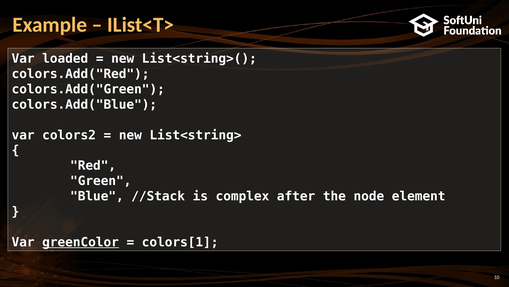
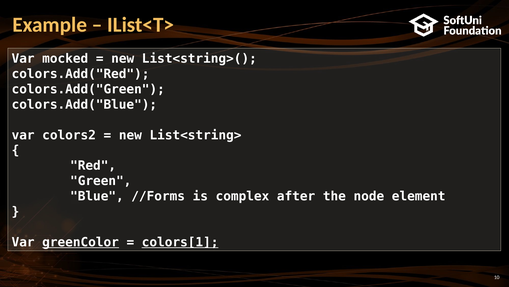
loaded: loaded -> mocked
//Stack: //Stack -> //Forms
colors[1 underline: none -> present
